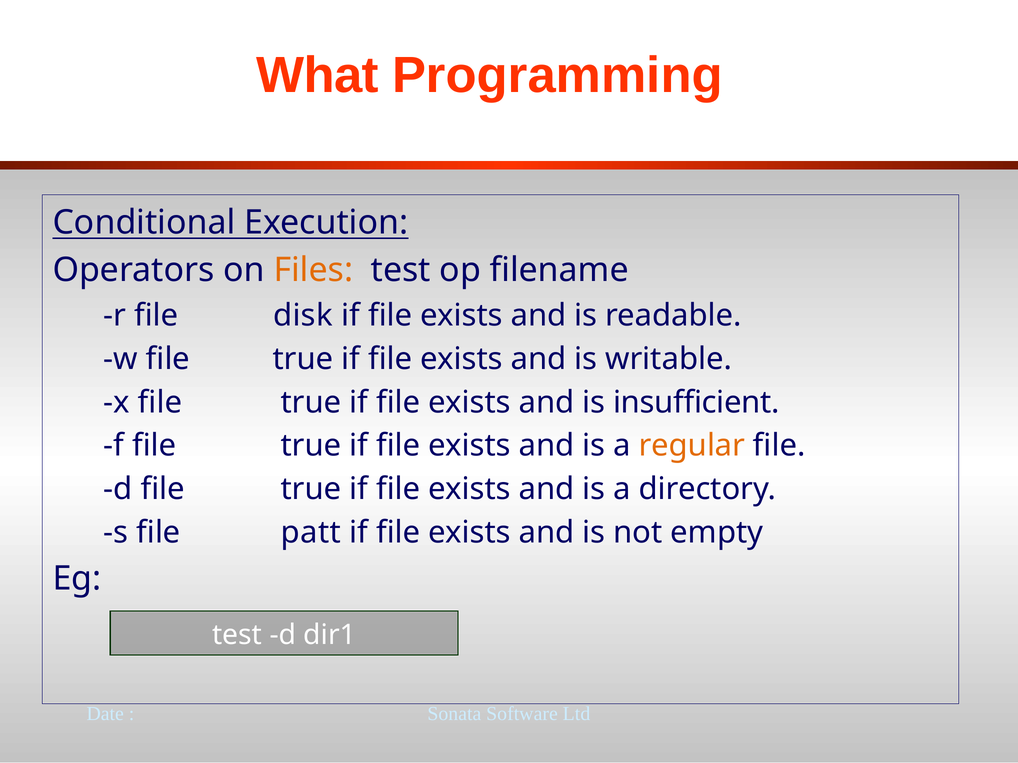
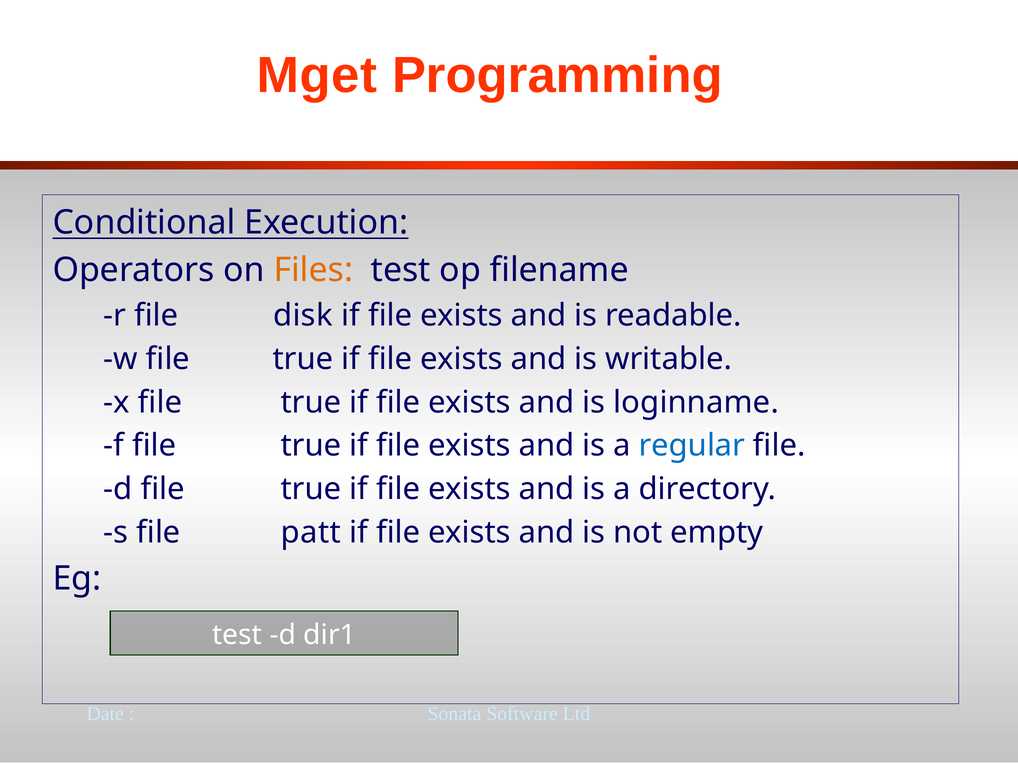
What: What -> Mget
insufficient: insufficient -> loginname
regular colour: orange -> blue
